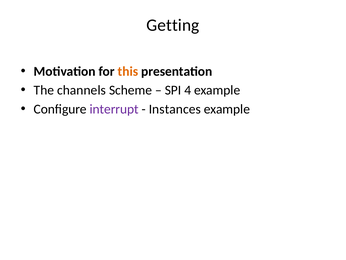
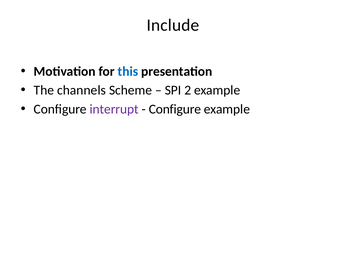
Getting: Getting -> Include
this colour: orange -> blue
4: 4 -> 2
Instances at (175, 109): Instances -> Configure
